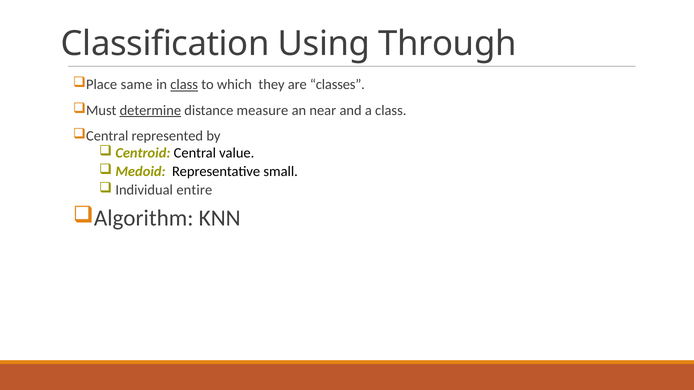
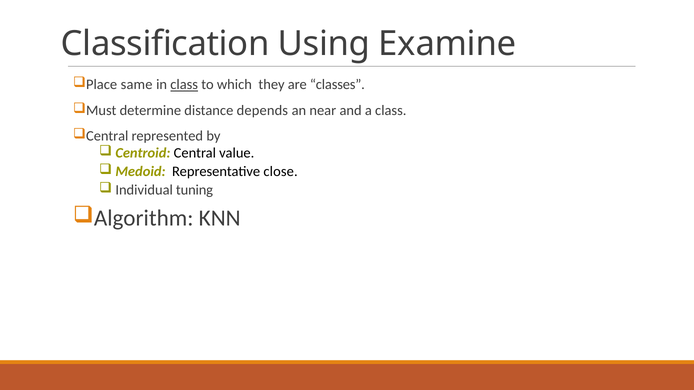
Through: Through -> Examine
determine underline: present -> none
measure: measure -> depends
small: small -> close
entire: entire -> tuning
